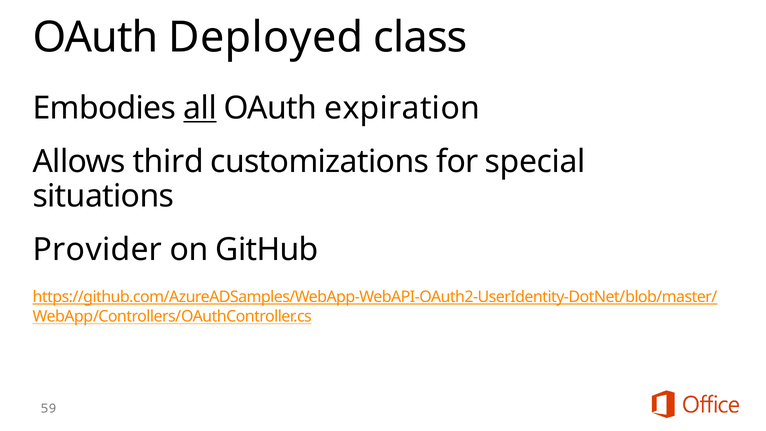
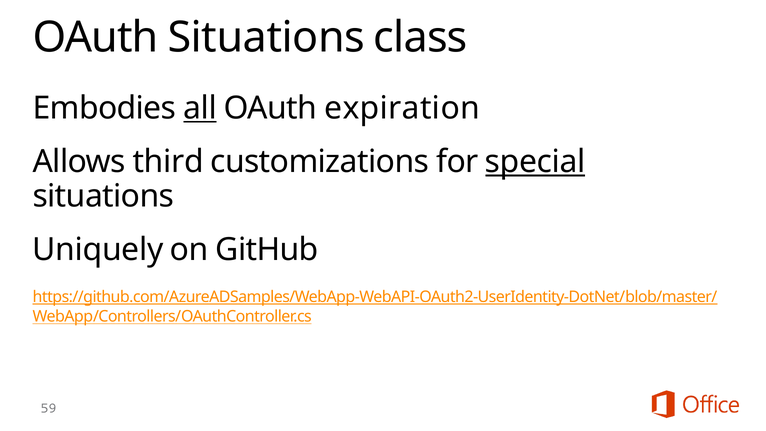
OAuth Deployed: Deployed -> Situations
special underline: none -> present
Provider: Provider -> Uniquely
